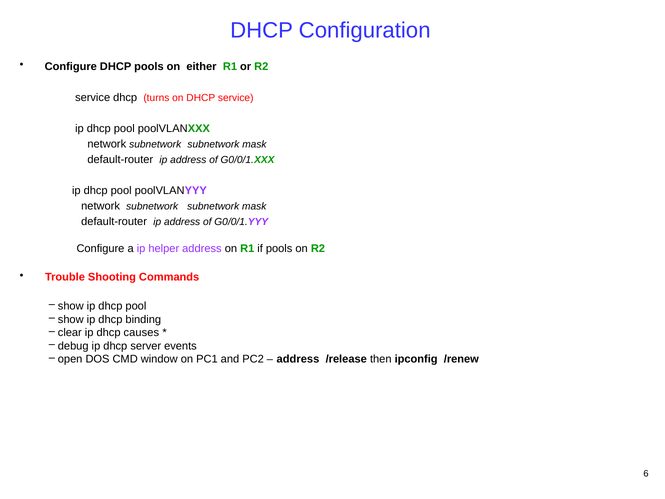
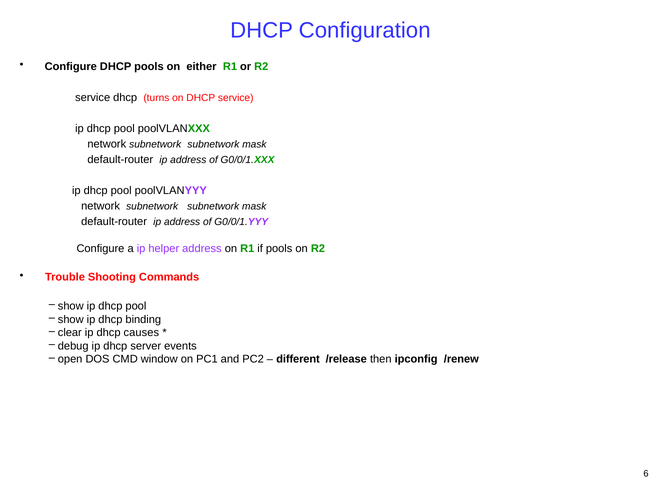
address at (298, 359): address -> different
